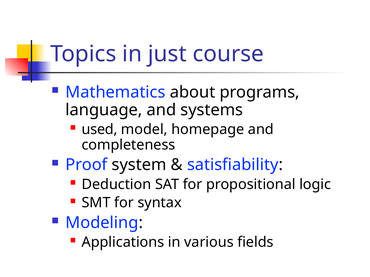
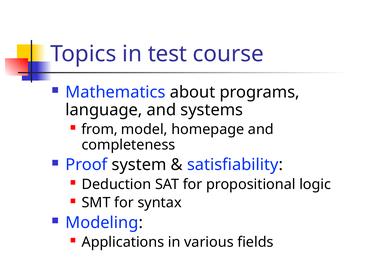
just: just -> test
used: used -> from
